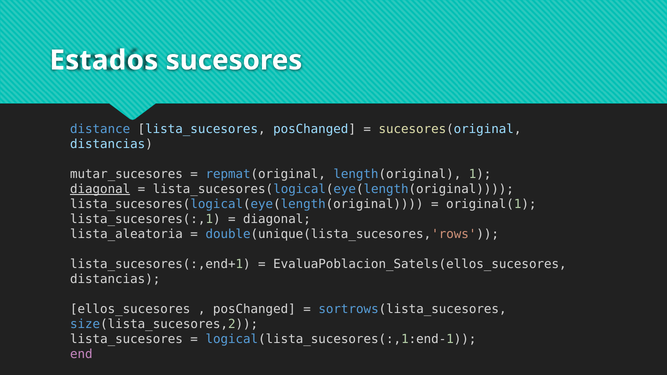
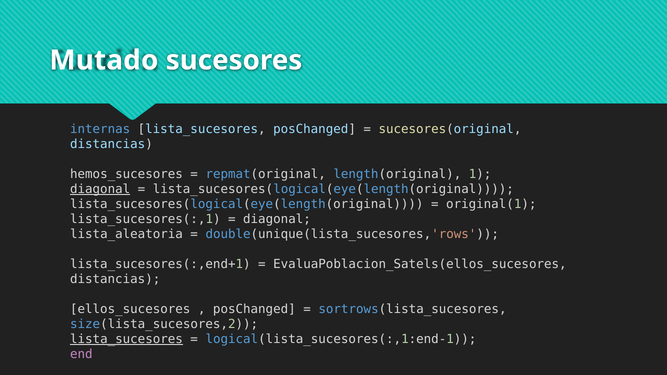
Estados: Estados -> Mutado
distance: distance -> internas
mutar_sucesores: mutar_sucesores -> hemos_sucesores
lista_sucesores at (126, 339) underline: none -> present
